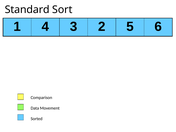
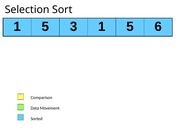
Standard: Standard -> Selection
4 at (45, 27): 4 -> 5
3 2: 2 -> 1
